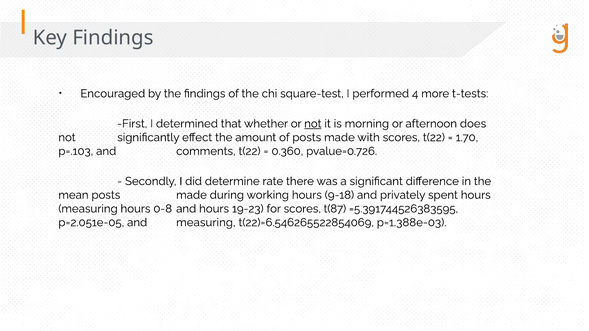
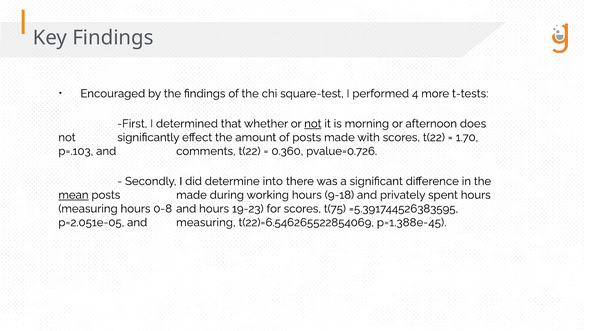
rate: rate -> into
mean underline: none -> present
t(87: t(87 -> t(75
p=1.388e-03: p=1.388e-03 -> p=1.388e-45
